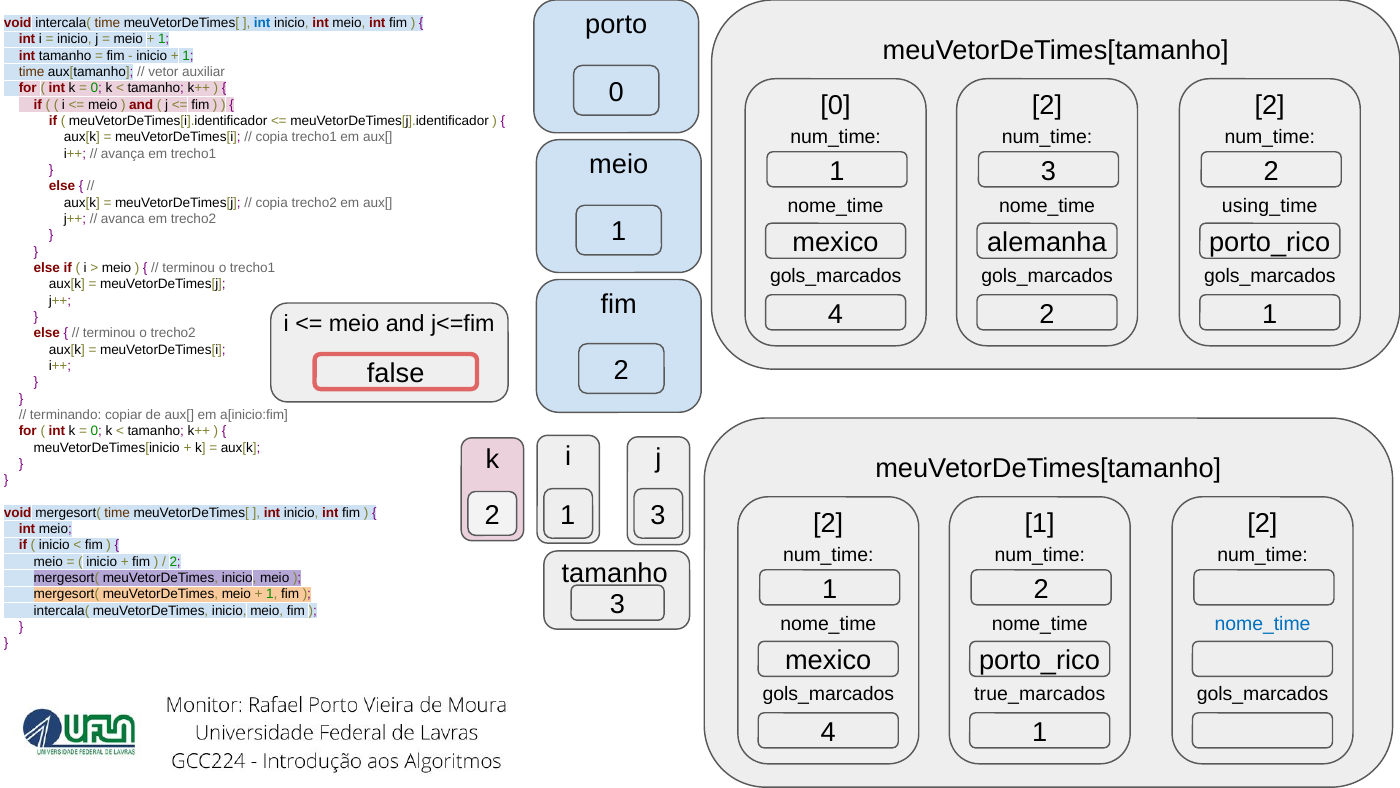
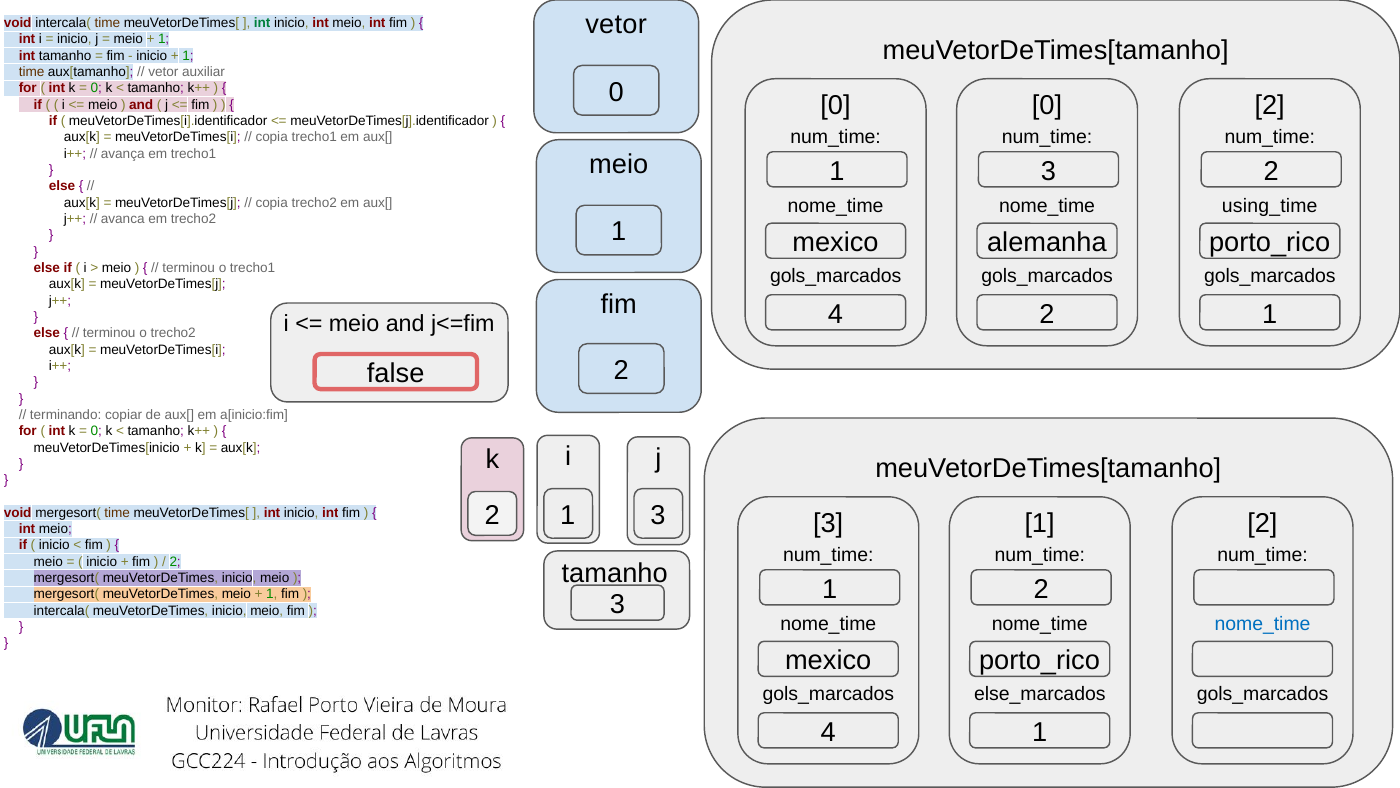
porto at (616, 25): porto -> vetor
int at (262, 23) colour: blue -> green
2 at (1047, 106): 2 -> 0
2 at (828, 523): 2 -> 3
true_marcados: true_marcados -> else_marcados
